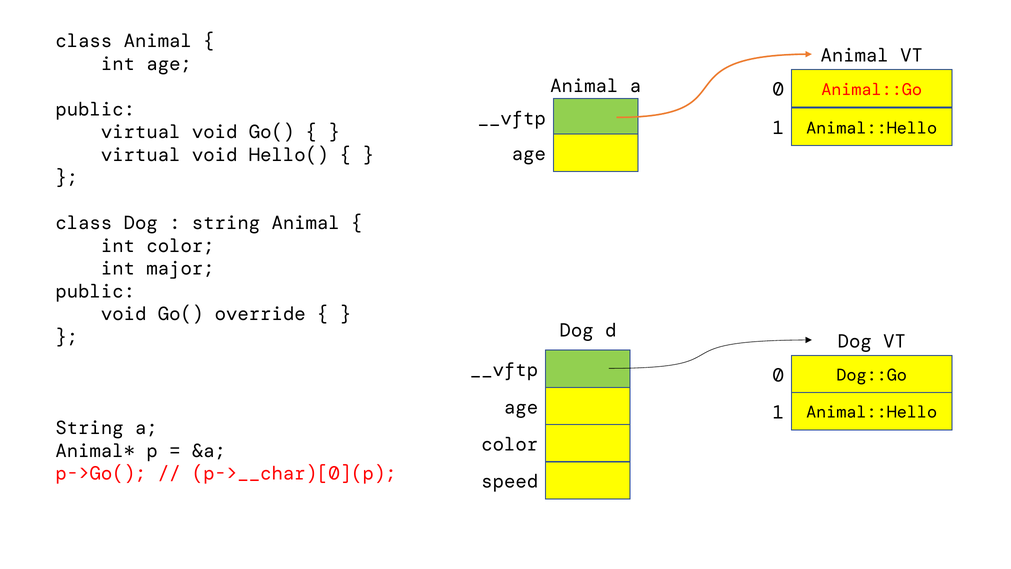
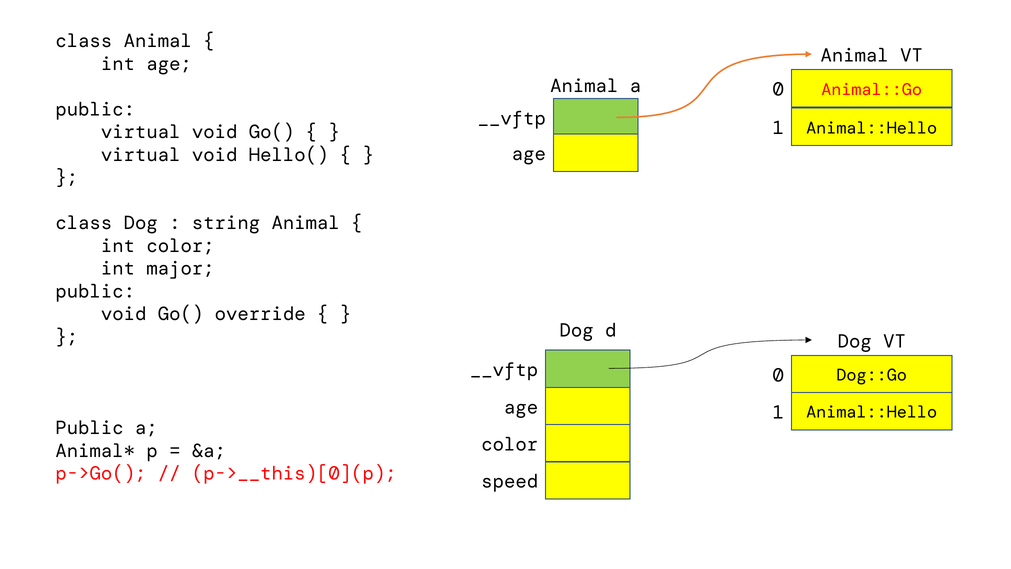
String at (90, 428): String -> Public
p->__char)[0](p: p->__char)[0](p -> p->__this)[0](p
